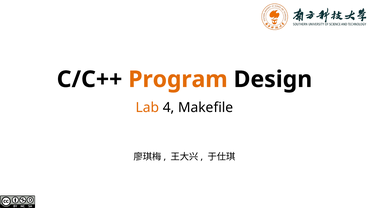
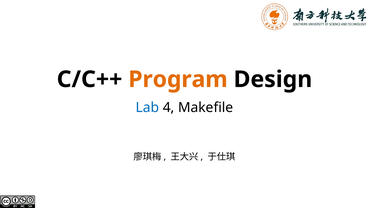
Lab colour: orange -> blue
